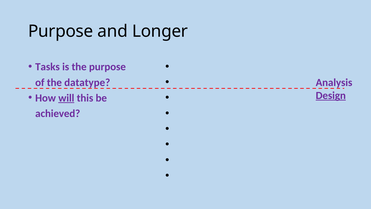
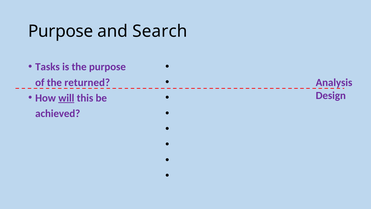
Longer: Longer -> Search
datatype: datatype -> returned
Design underline: present -> none
